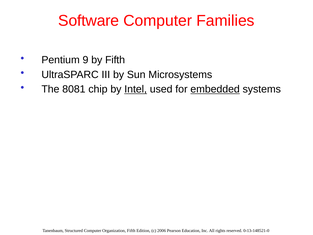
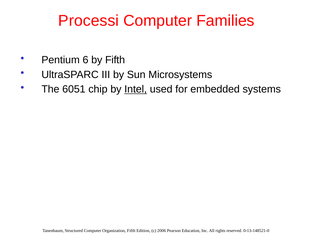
Software: Software -> Processi
9: 9 -> 6
8081: 8081 -> 6051
embedded underline: present -> none
